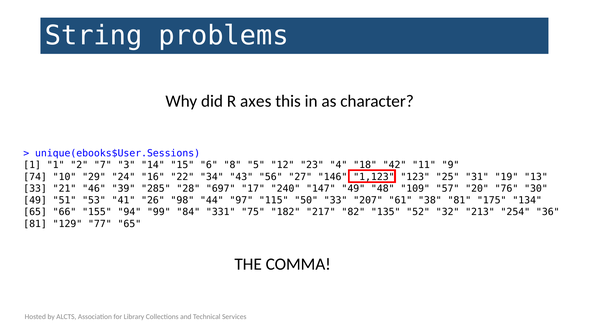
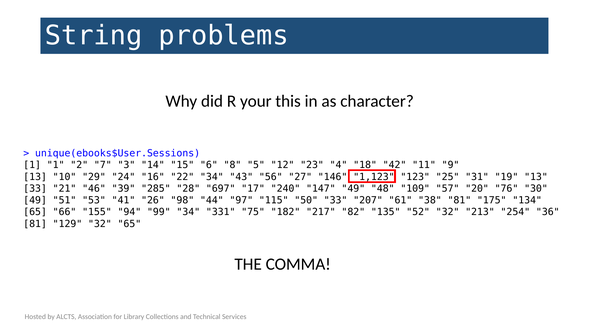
axes: axes -> your
74 at (35, 177): 74 -> 13
99 84: 84 -> 34
129 77: 77 -> 32
